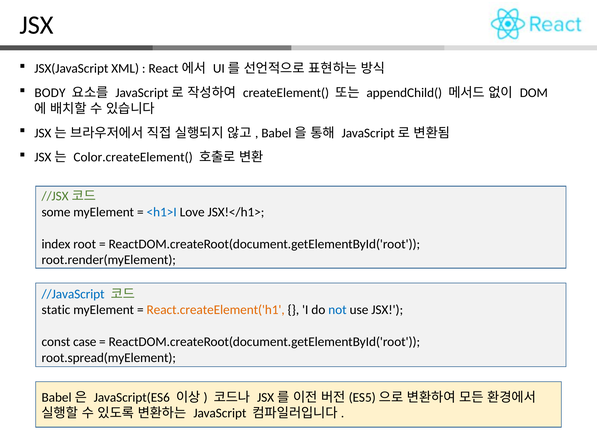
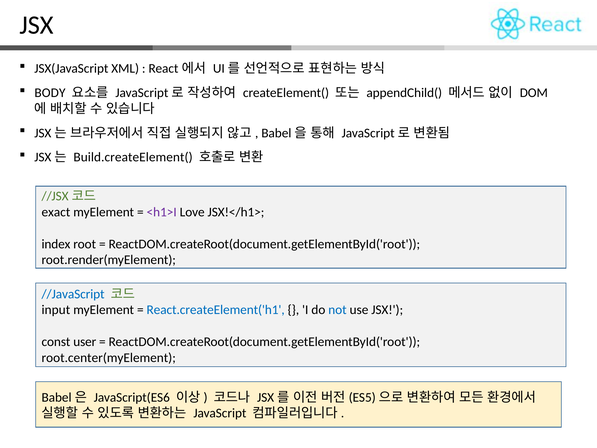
Color.createElement(: Color.createElement( -> Build.createElement(
some: some -> exact
<h1>I colour: blue -> purple
static: static -> input
React.createElement('h1 colour: orange -> blue
case: case -> user
root.spread(myElement: root.spread(myElement -> root.center(myElement
